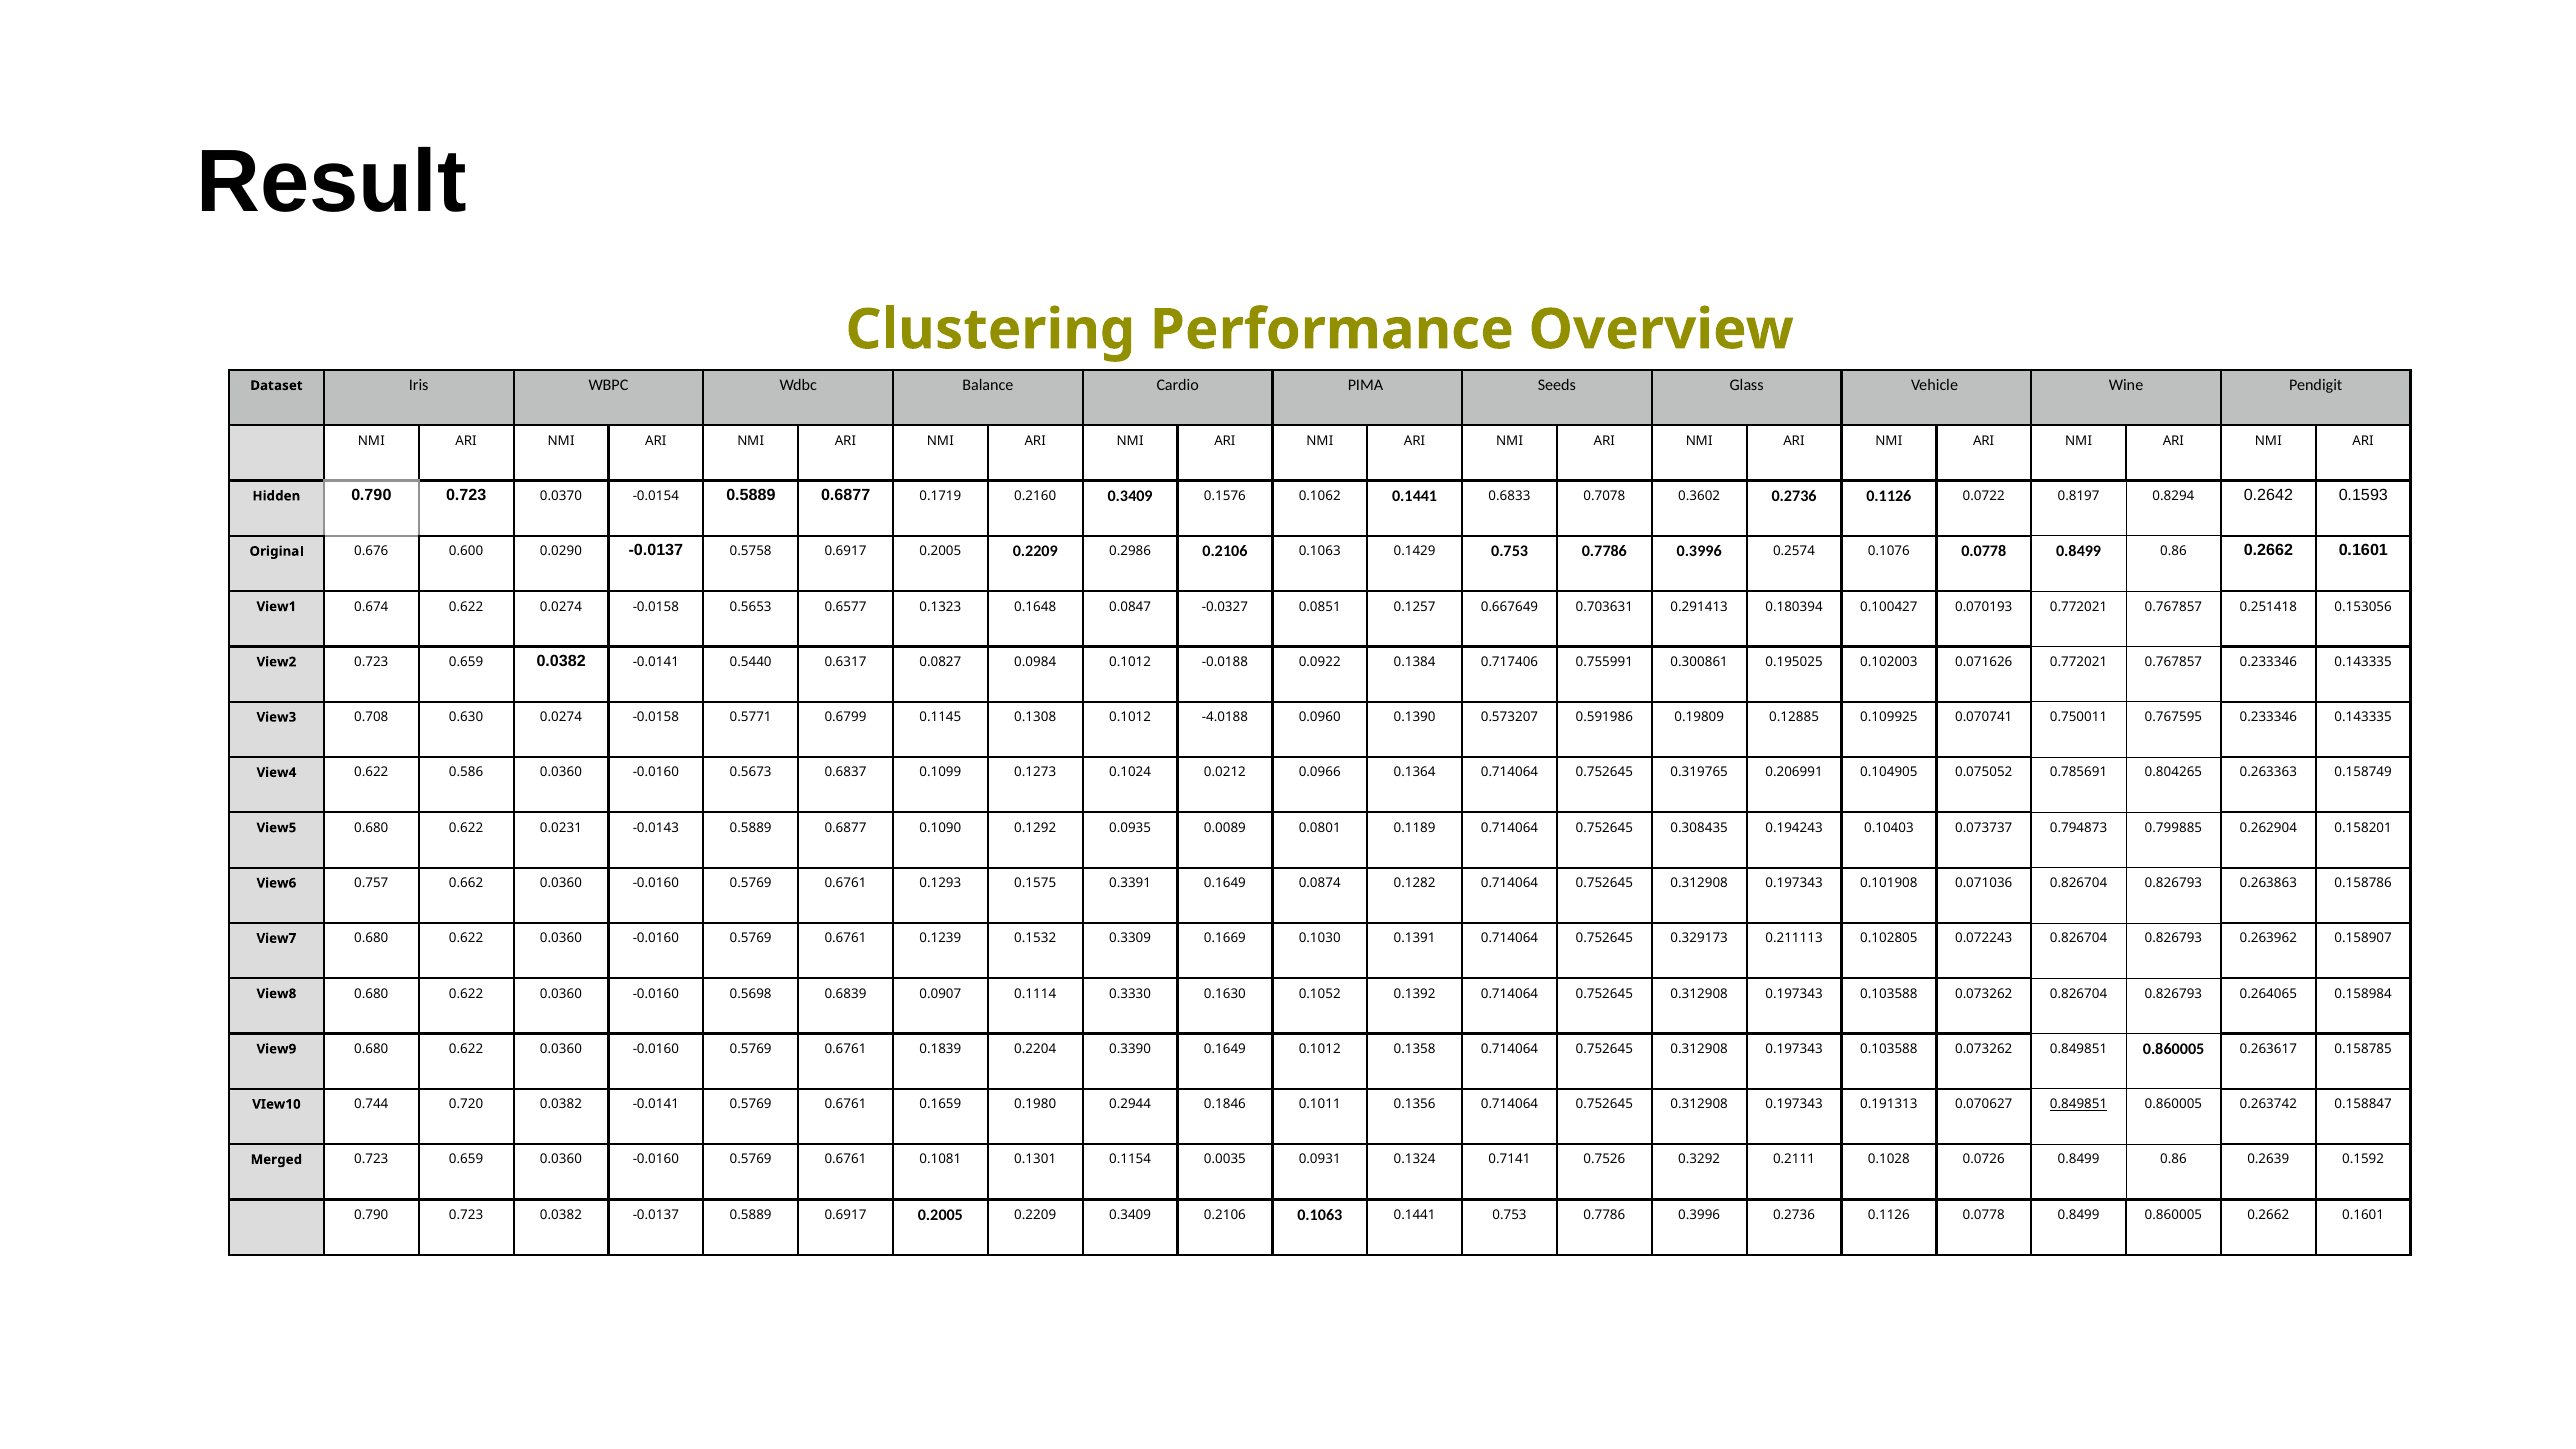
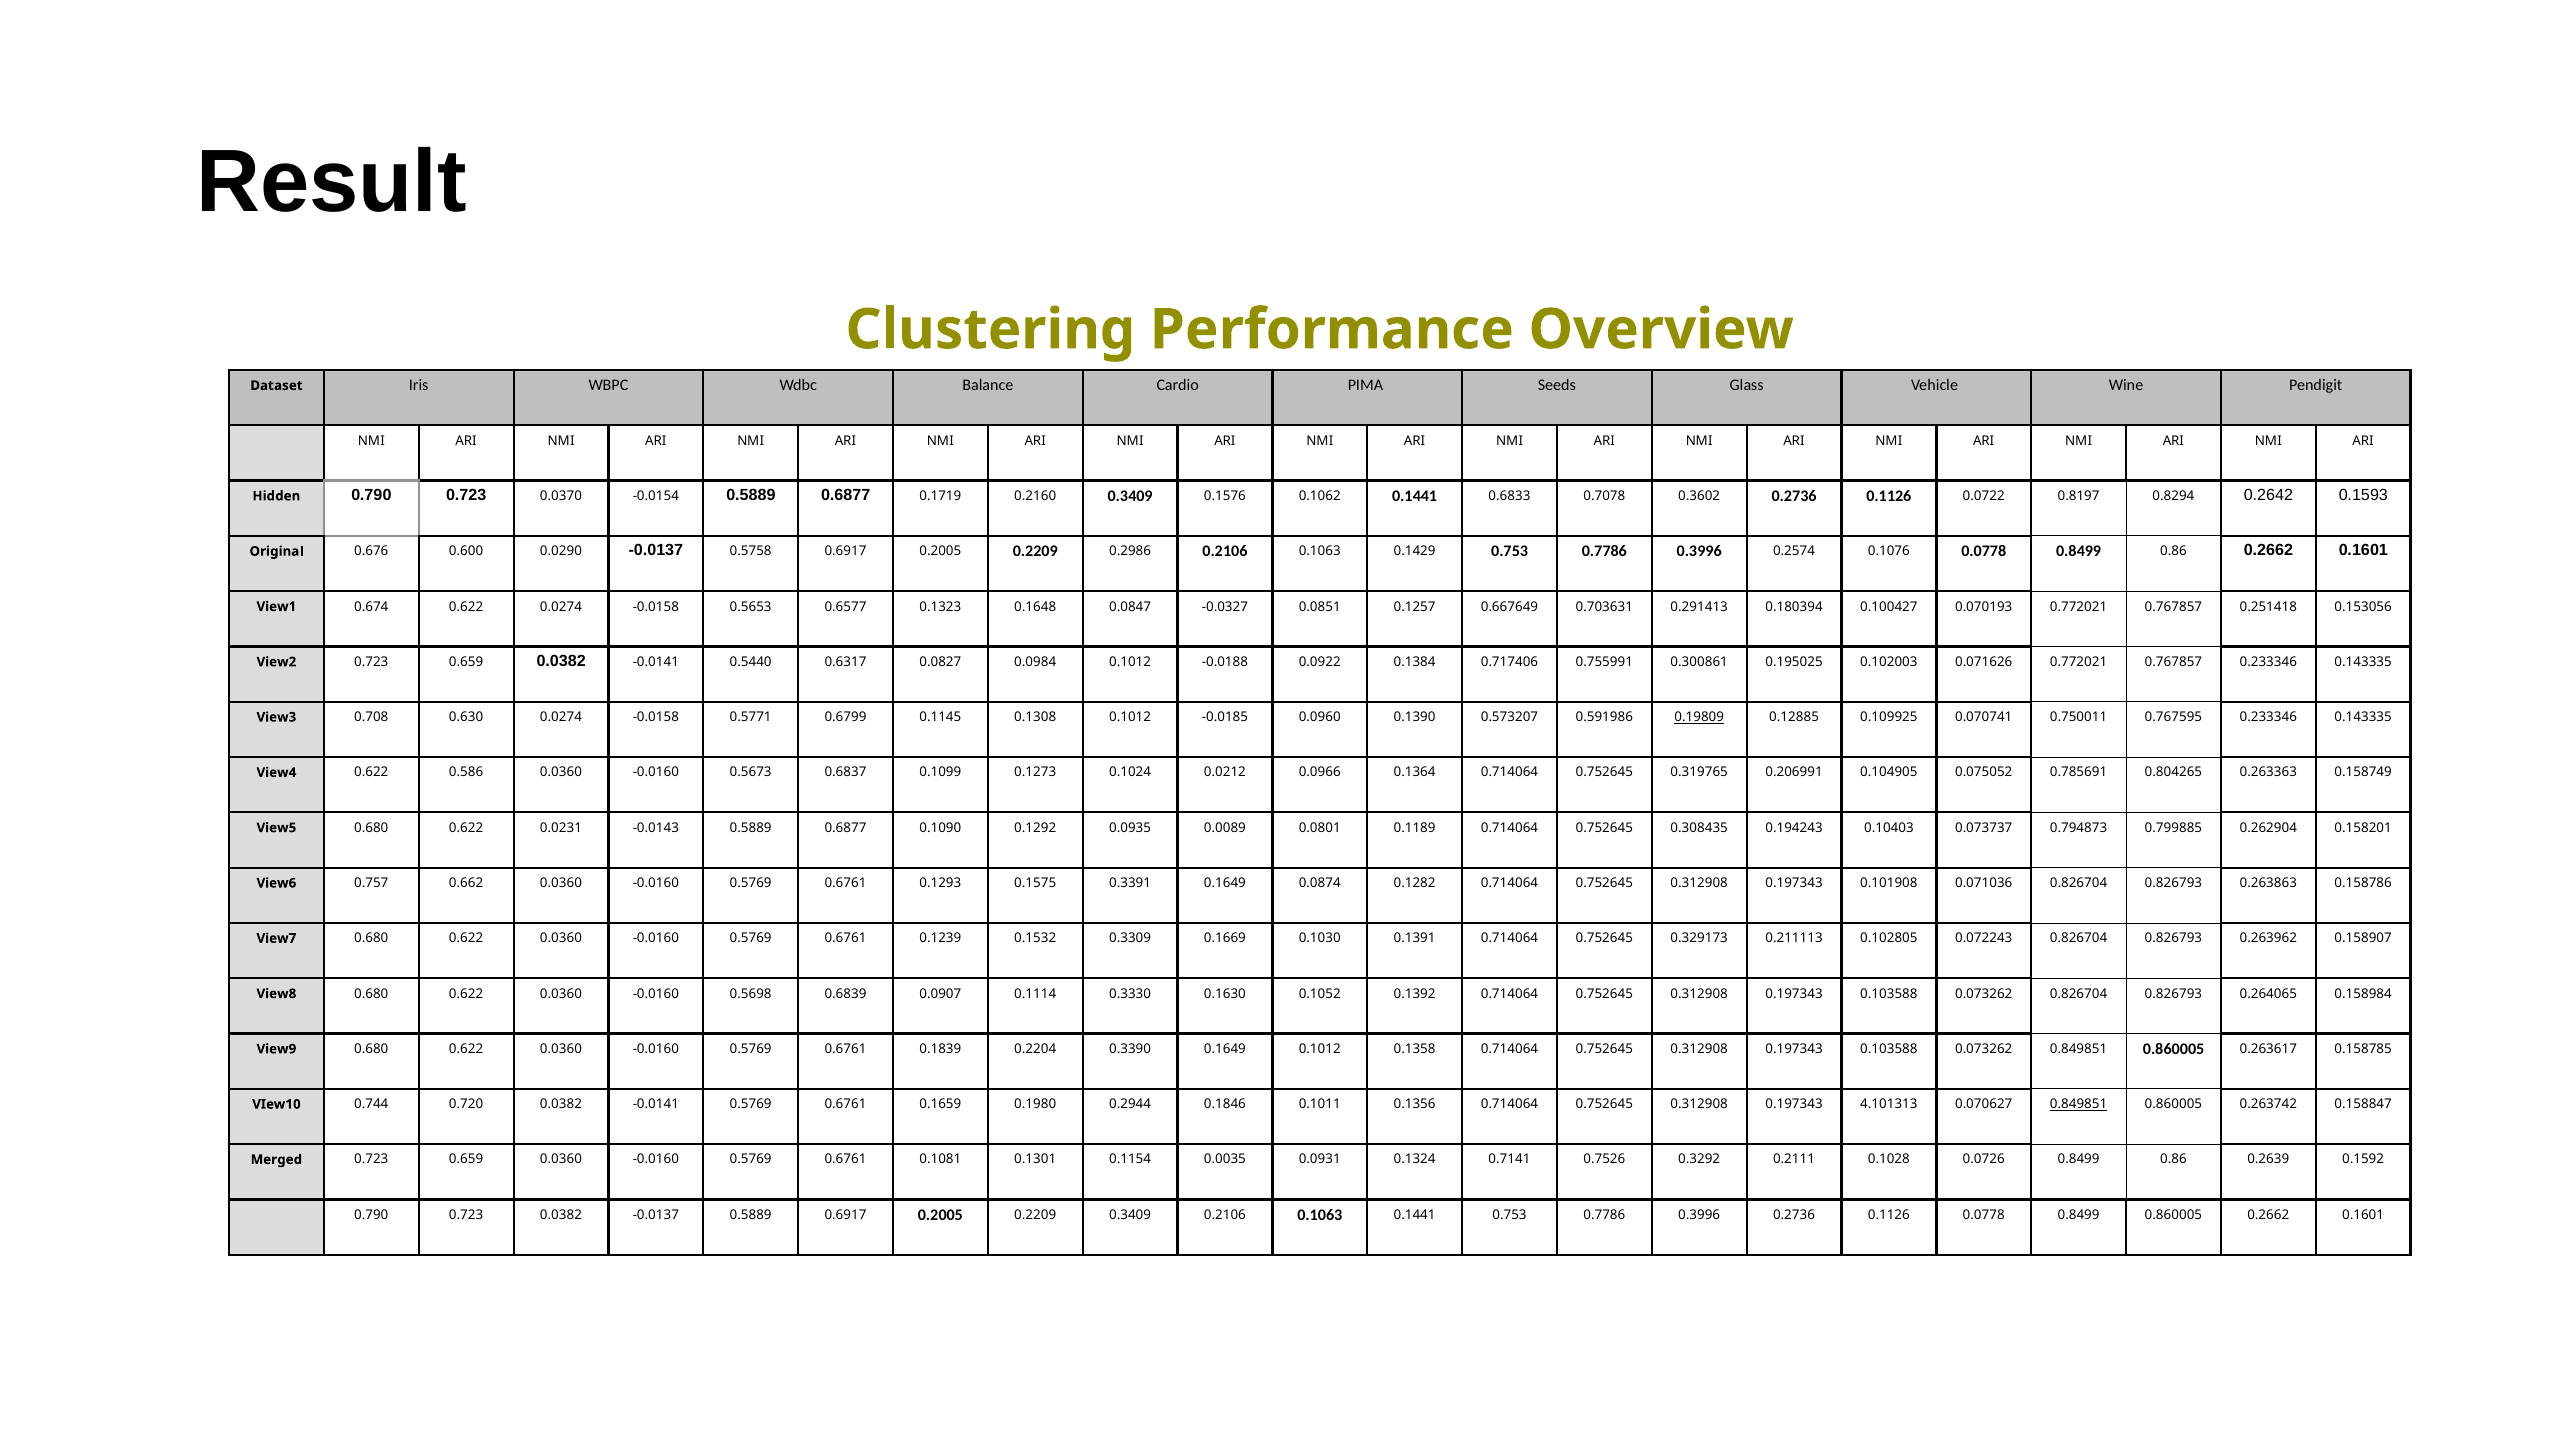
-4.0188: -4.0188 -> -0.0185
0.19809 underline: none -> present
0.191313: 0.191313 -> 4.101313
